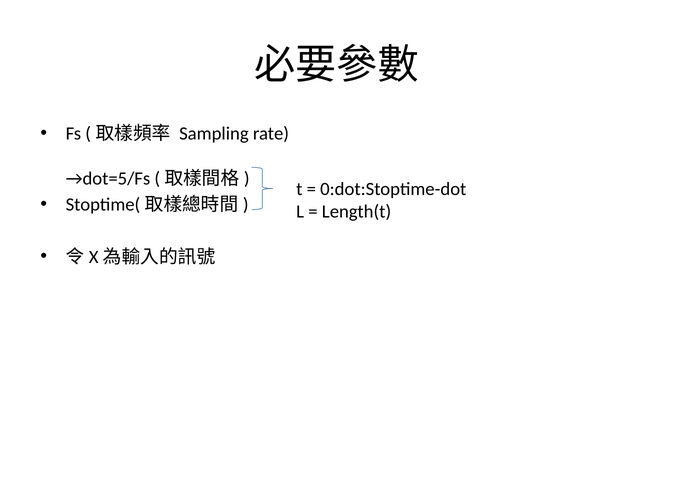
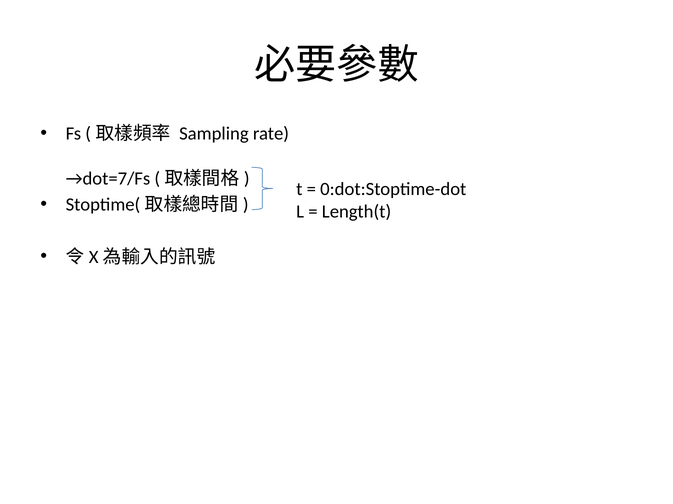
→dot=5/Fs: →dot=5/Fs -> →dot=7/Fs
